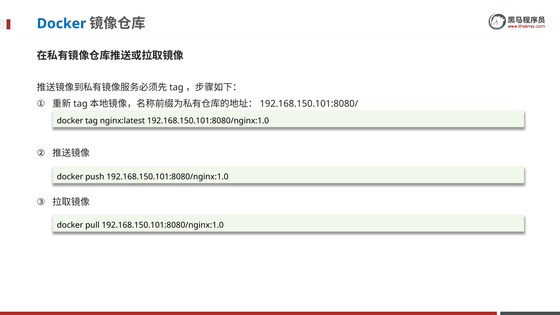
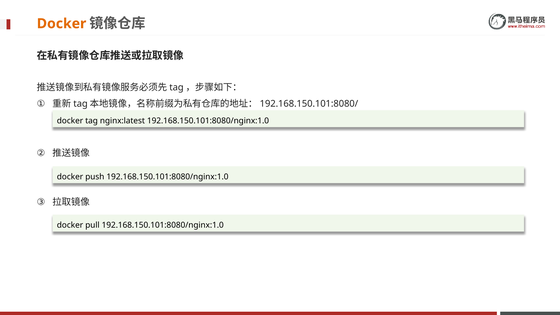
Docker at (62, 24) colour: blue -> orange
